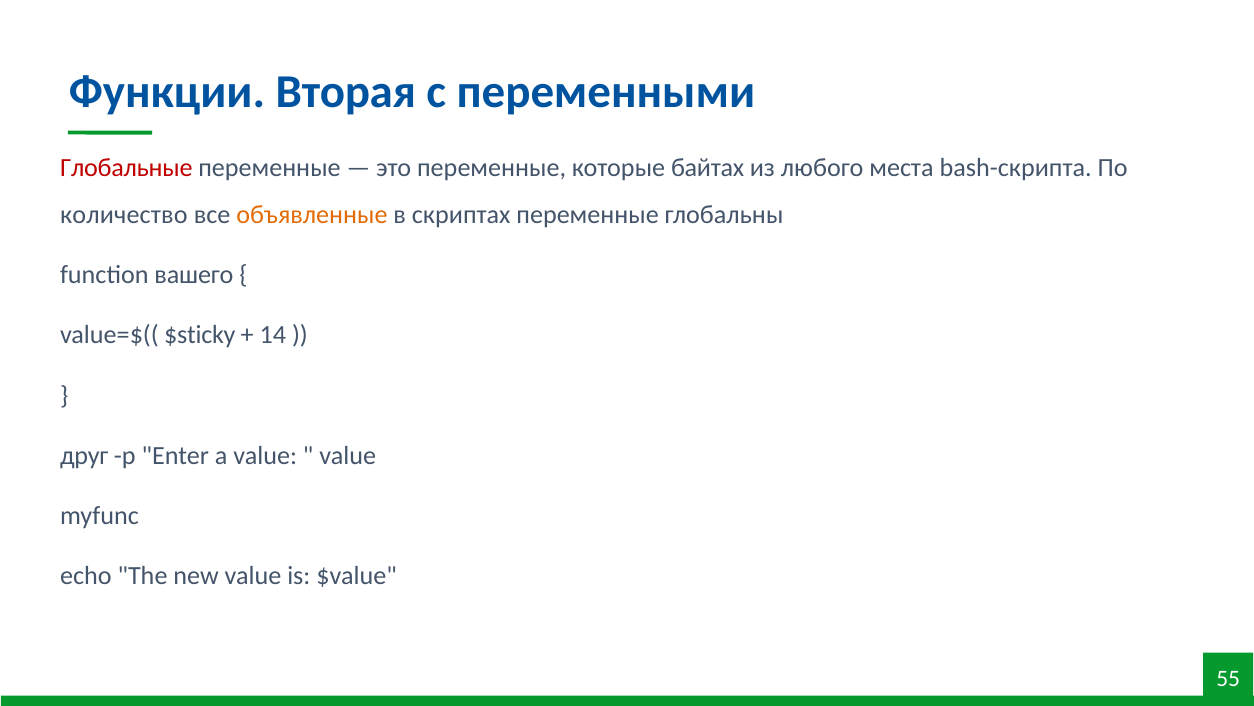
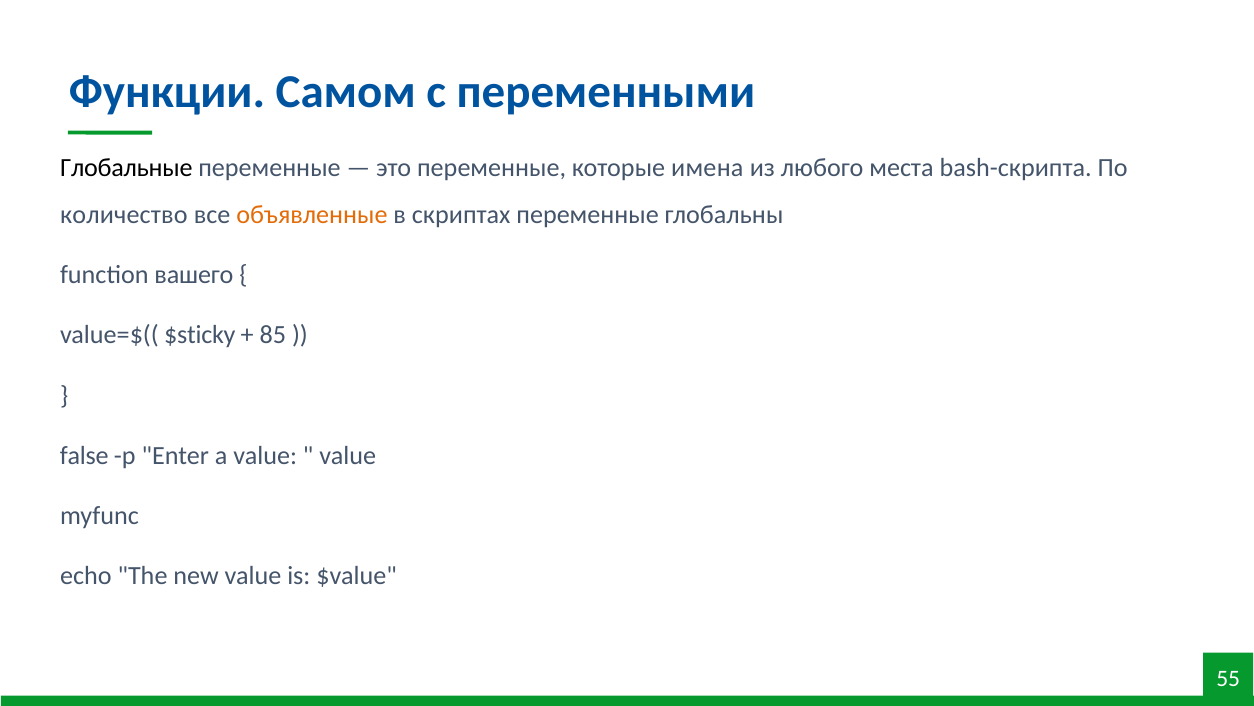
Вторая: Вторая -> Самом
Глобальные colour: red -> black
байтах: байтах -> имена
14: 14 -> 85
друг: друг -> false
